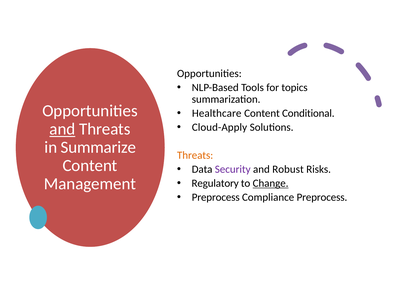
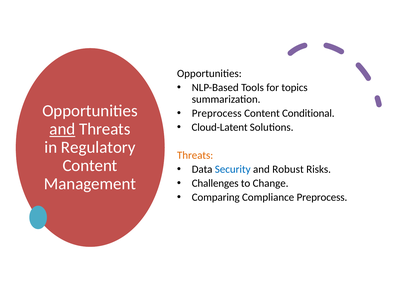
Healthcare at (217, 113): Healthcare -> Preprocess
Cloud-Apply: Cloud-Apply -> Cloud-Latent
Summarize: Summarize -> Regulatory
Security colour: purple -> blue
Regulatory: Regulatory -> Challenges
Change underline: present -> none
Preprocess at (216, 197): Preprocess -> Comparing
